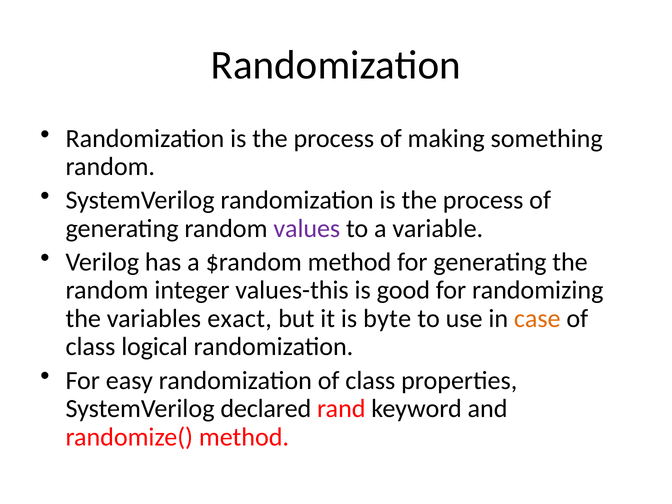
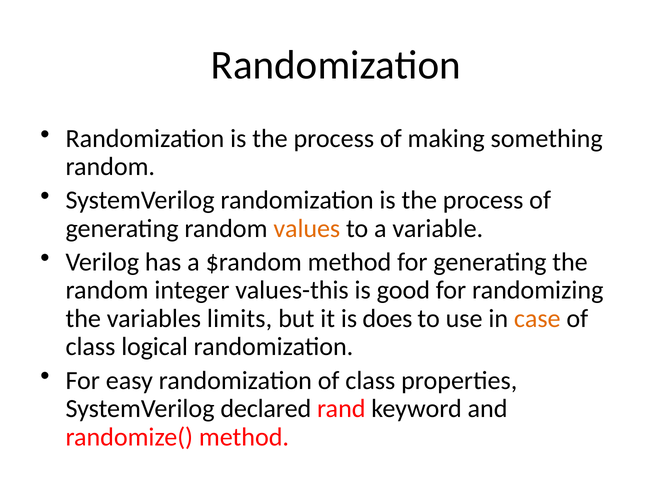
values colour: purple -> orange
exact: exact -> limits
byte: byte -> does
